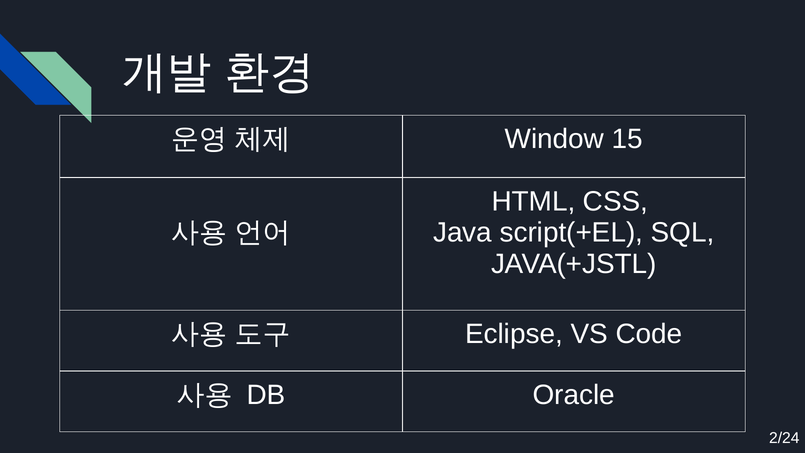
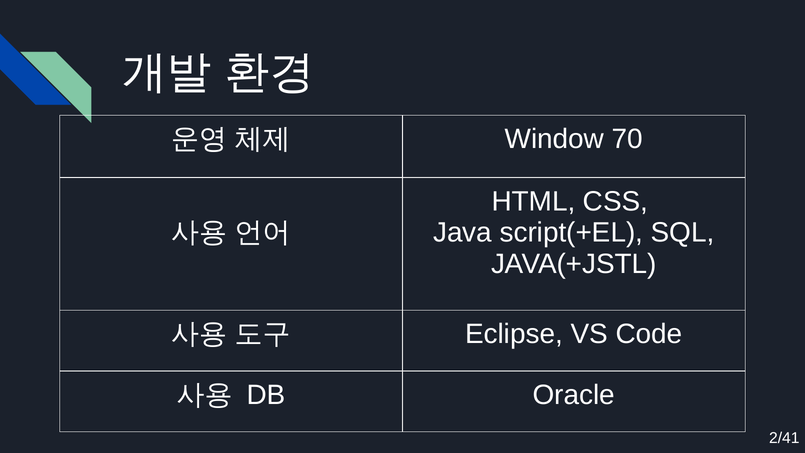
15: 15 -> 70
2/24: 2/24 -> 2/41
